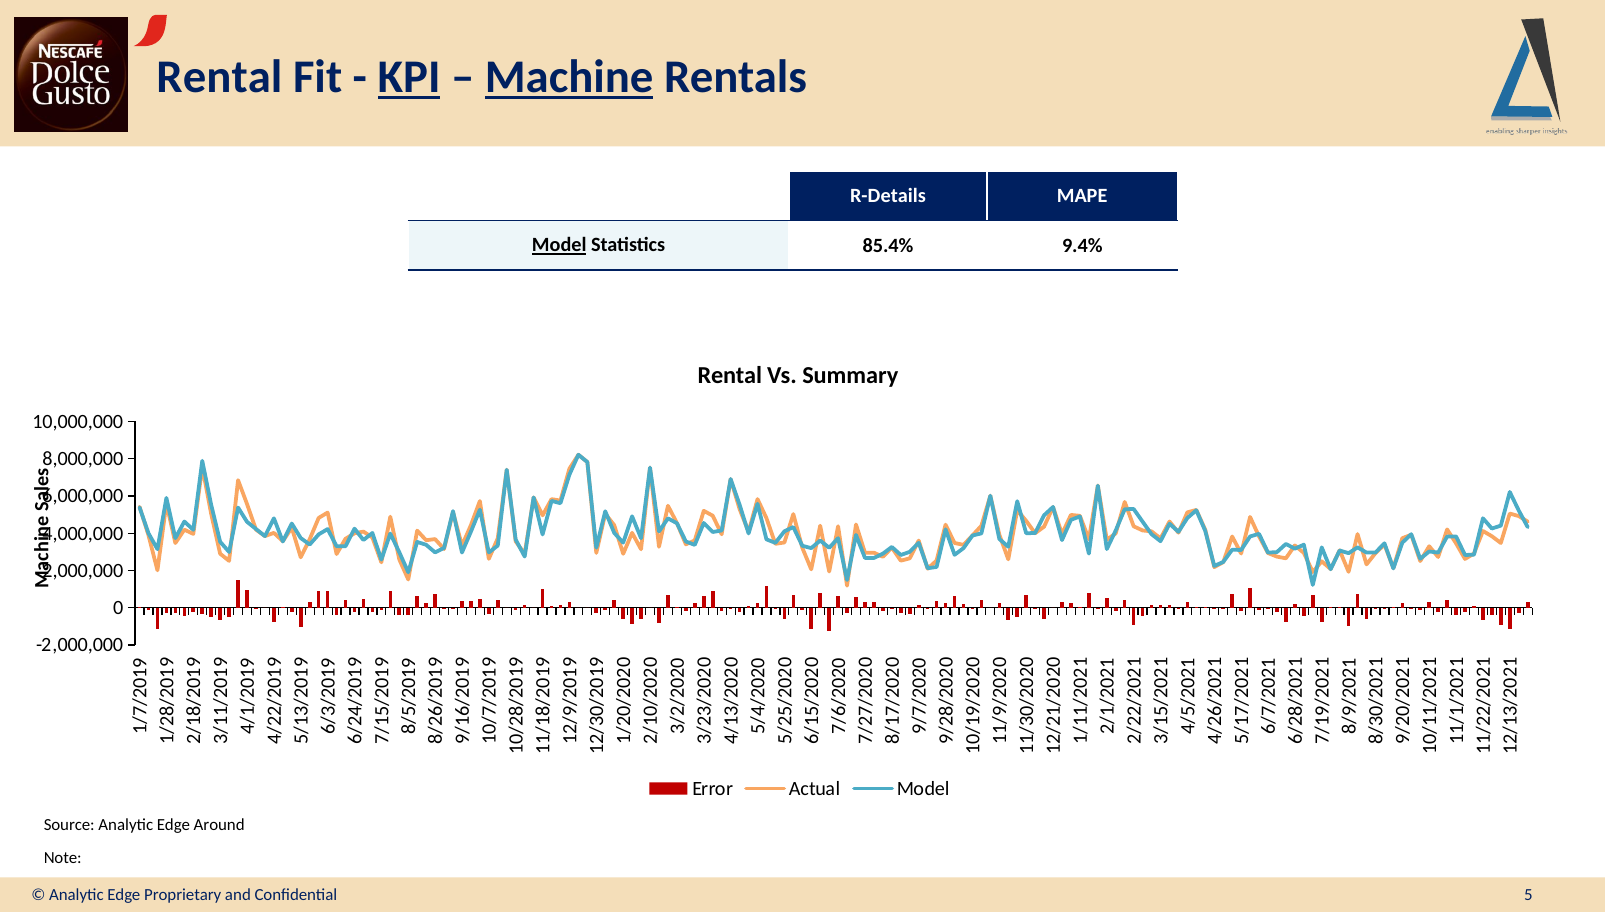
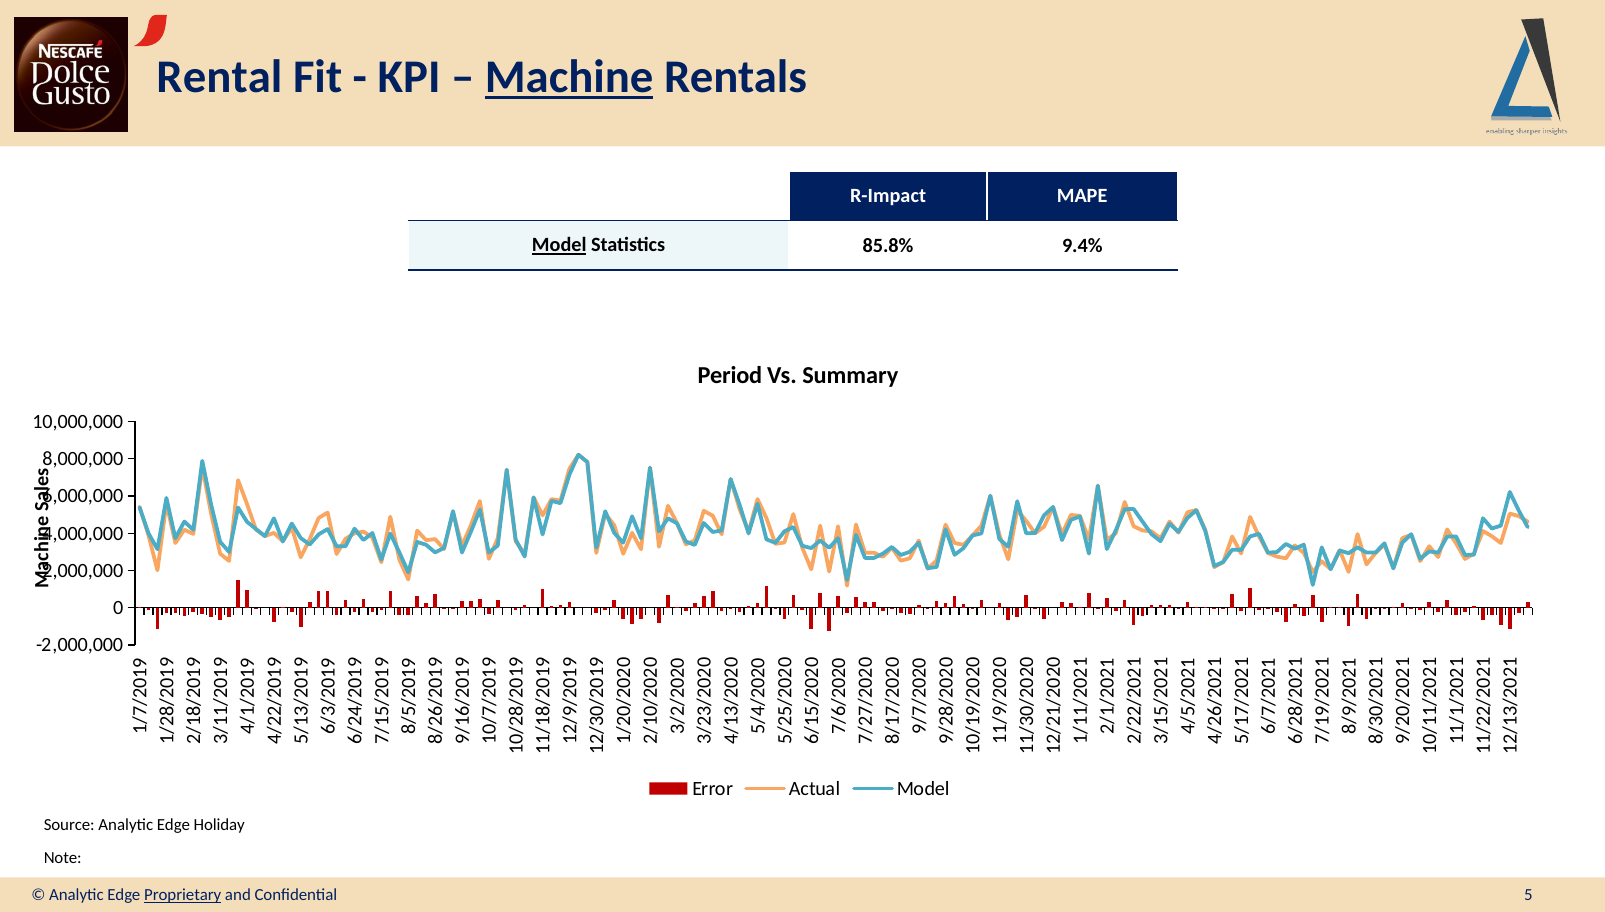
KPI underline: present -> none
R-Details: R-Details -> R-Impact
85.4%: 85.4% -> 85.8%
Rental at (730, 375): Rental -> Period
Around: Around -> Holiday
Proprietary underline: none -> present
